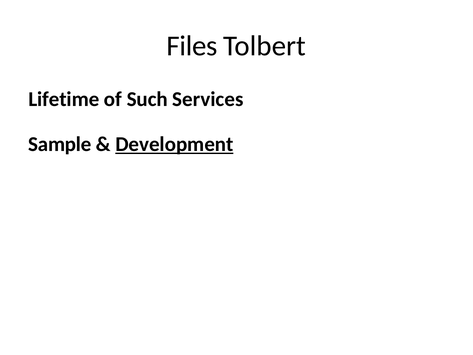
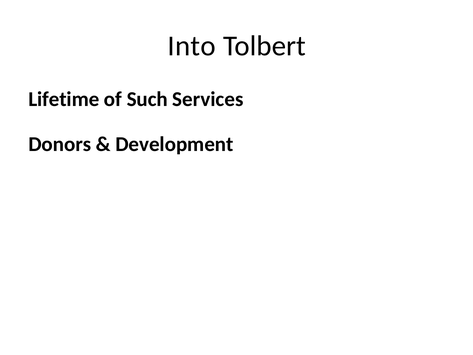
Files: Files -> Into
Sample: Sample -> Donors
Development underline: present -> none
